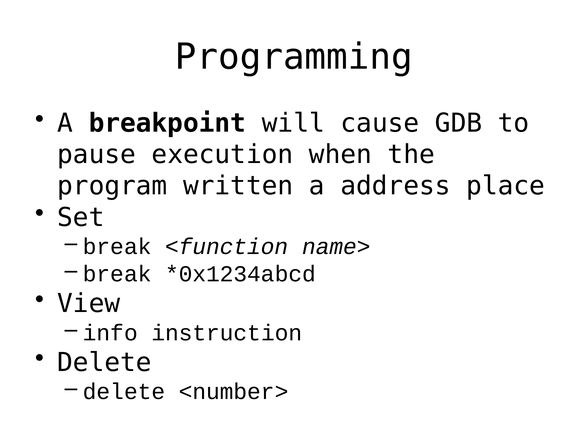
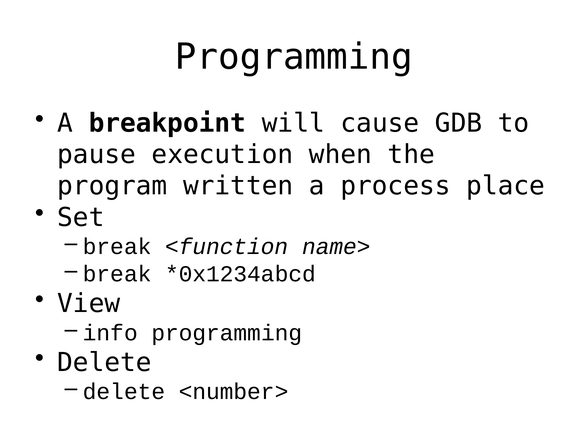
address: address -> process
info instruction: instruction -> programming
